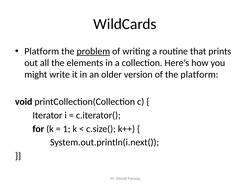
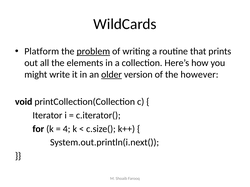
older underline: none -> present
the platform: platform -> however
1: 1 -> 4
